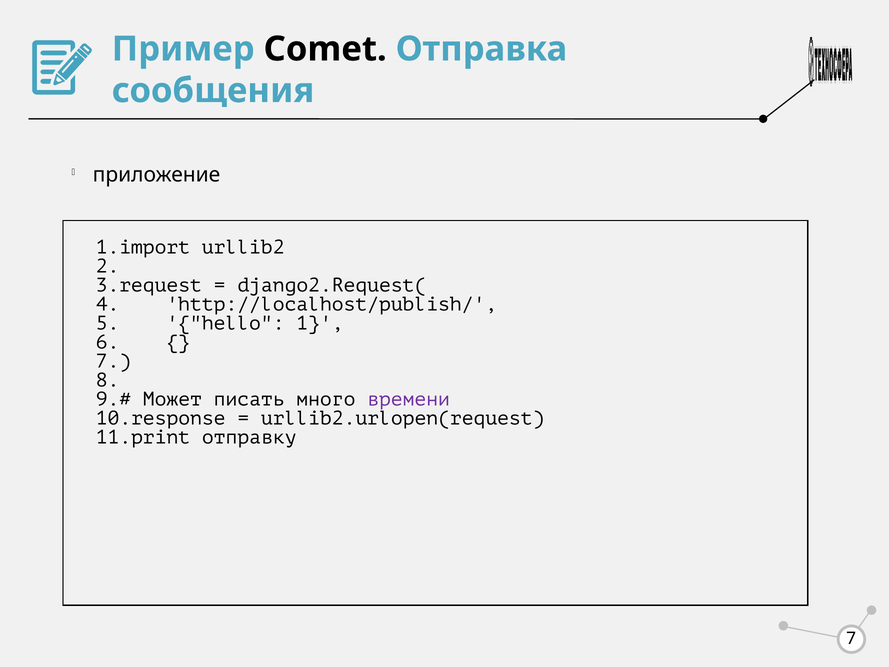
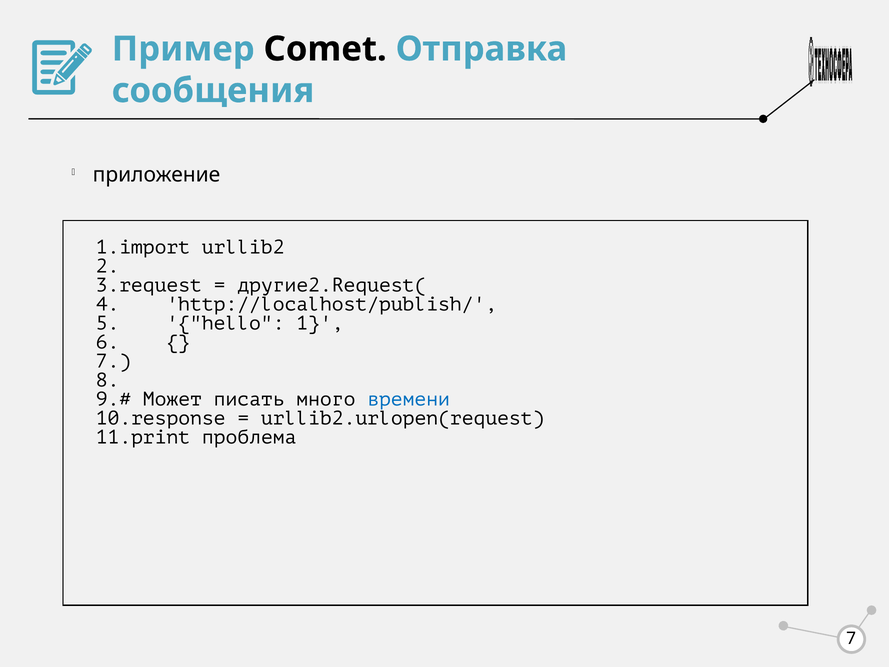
django2.Request(: django2.Request( -> другие2.Request(
времени colour: purple -> blue
отправку: отправку -> проблема
